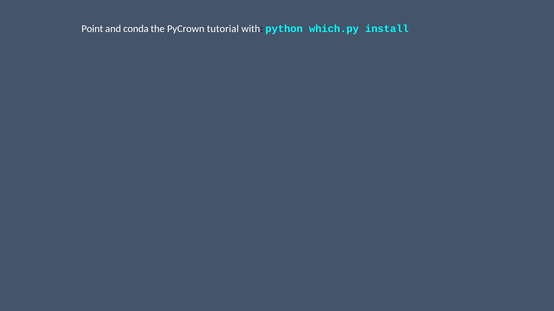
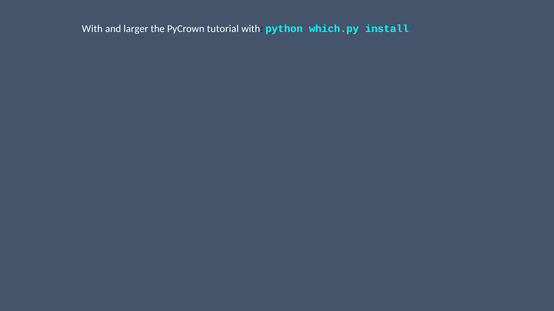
Point at (92, 29): Point -> With
conda: conda -> larger
